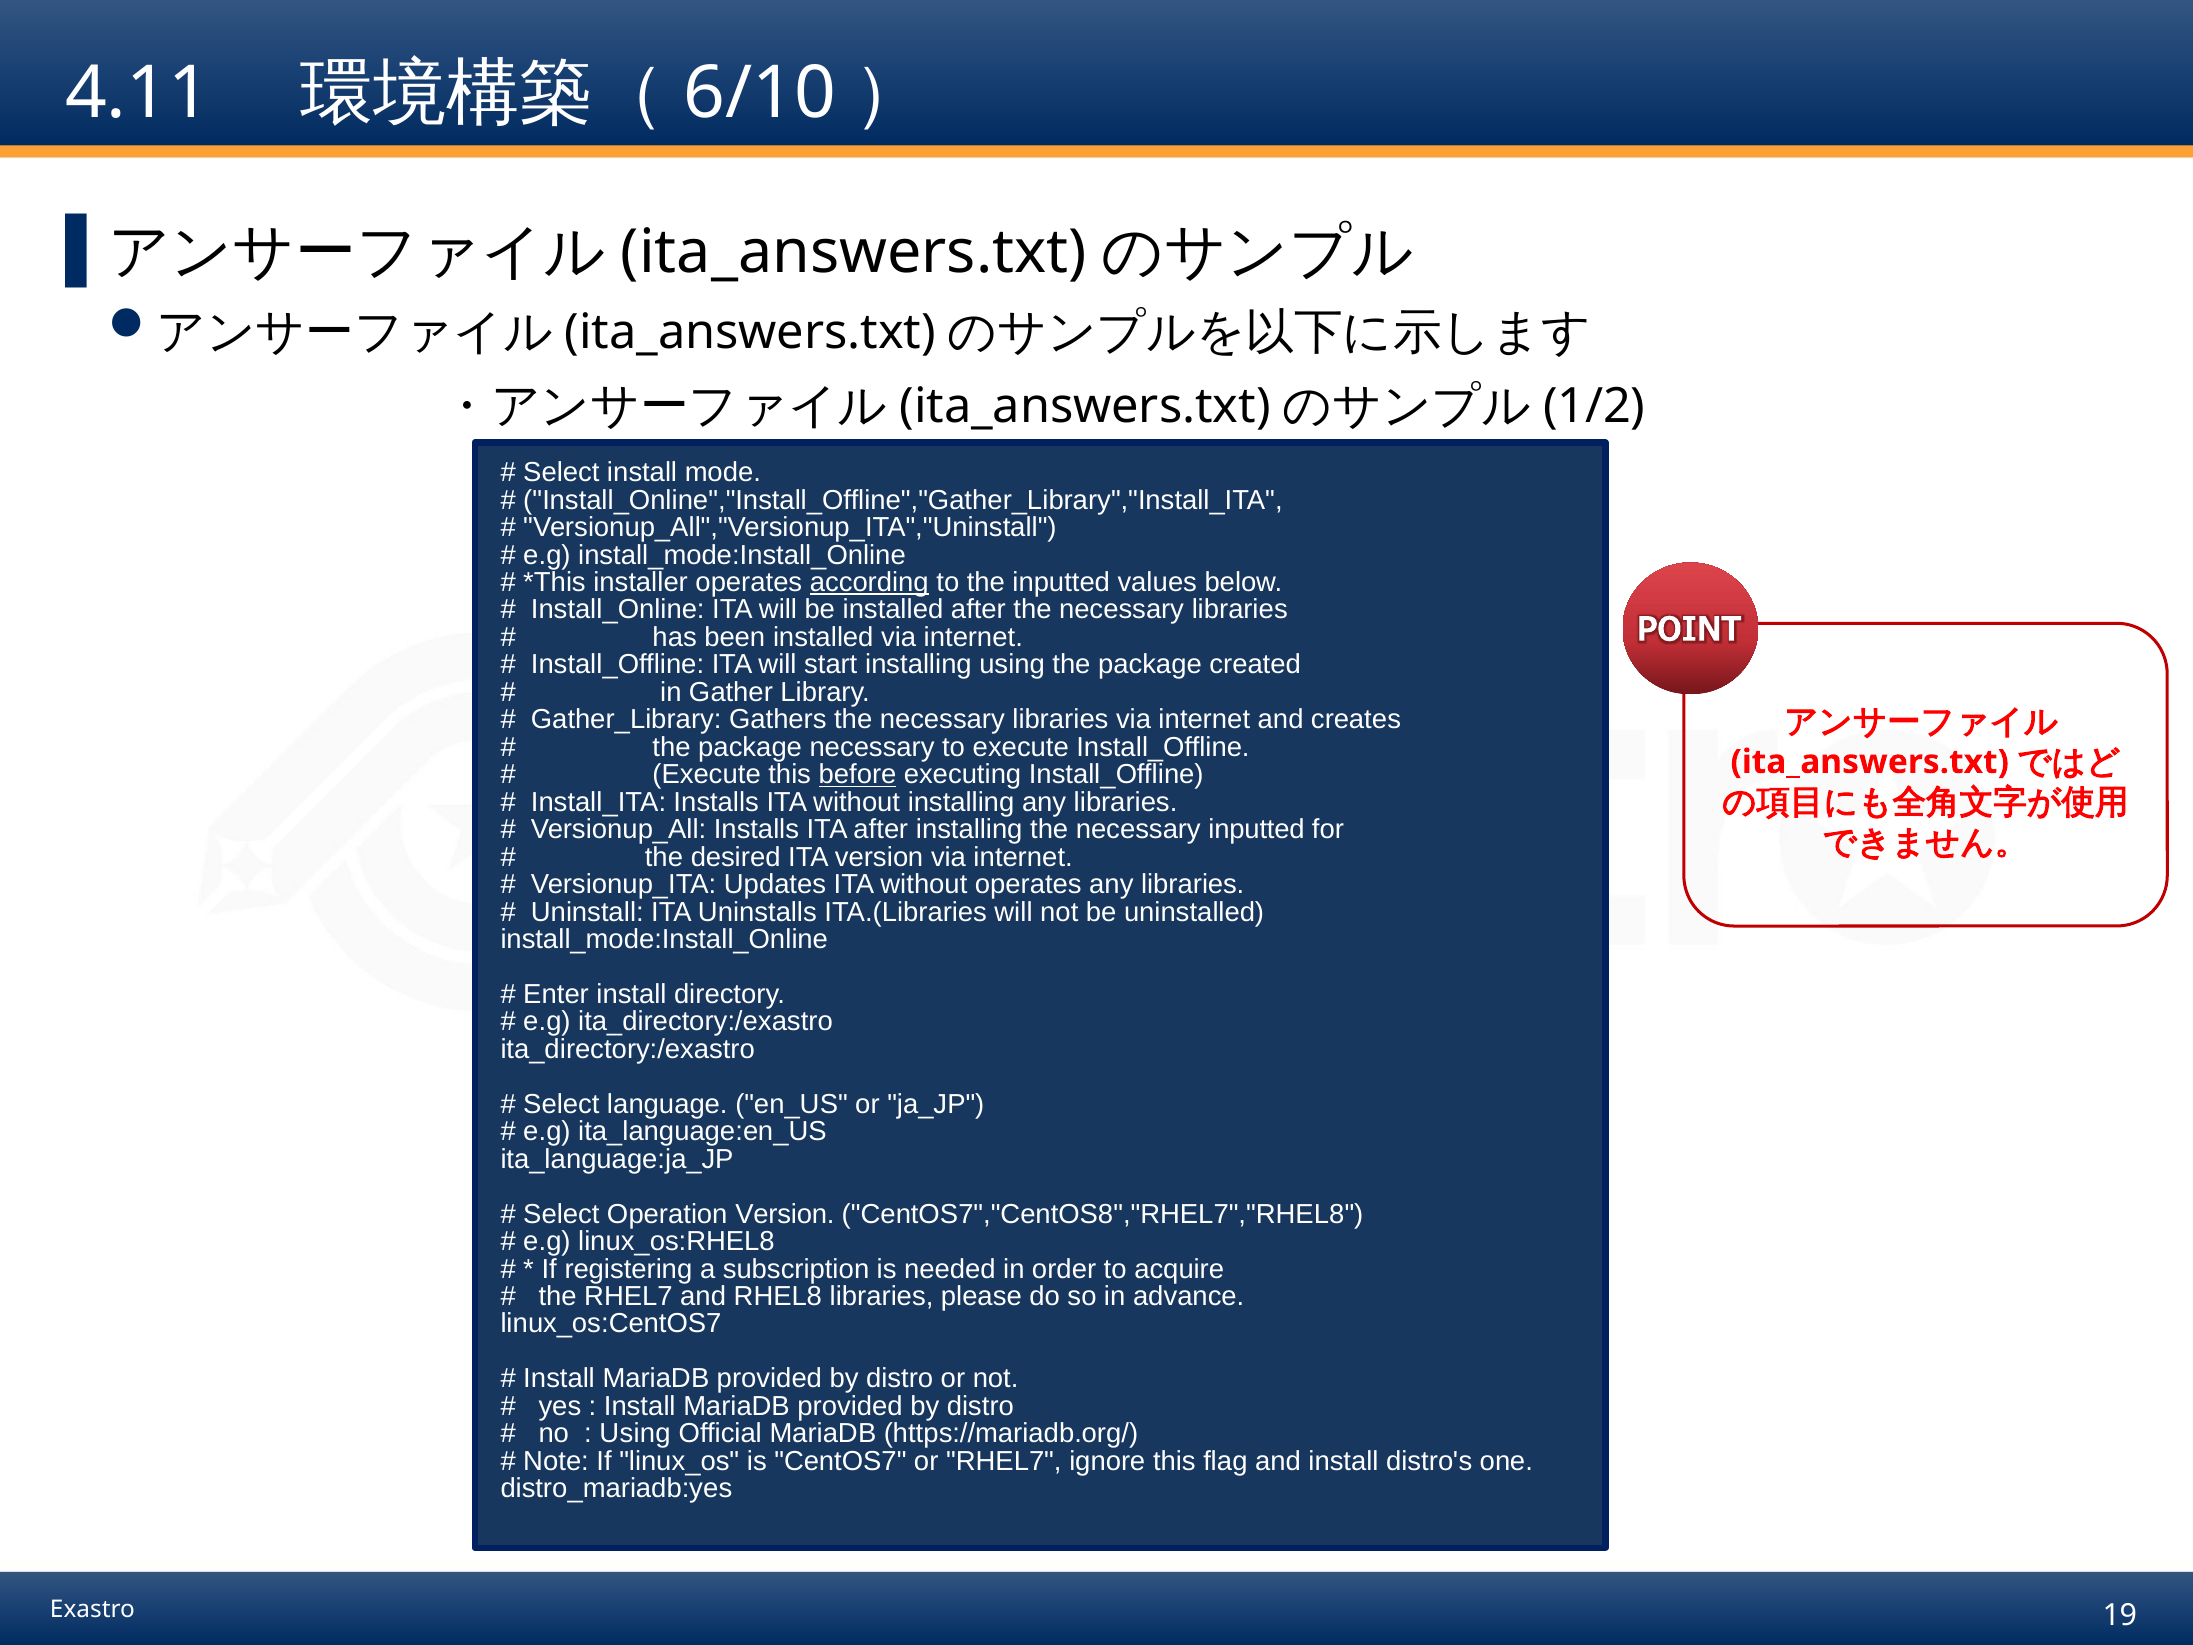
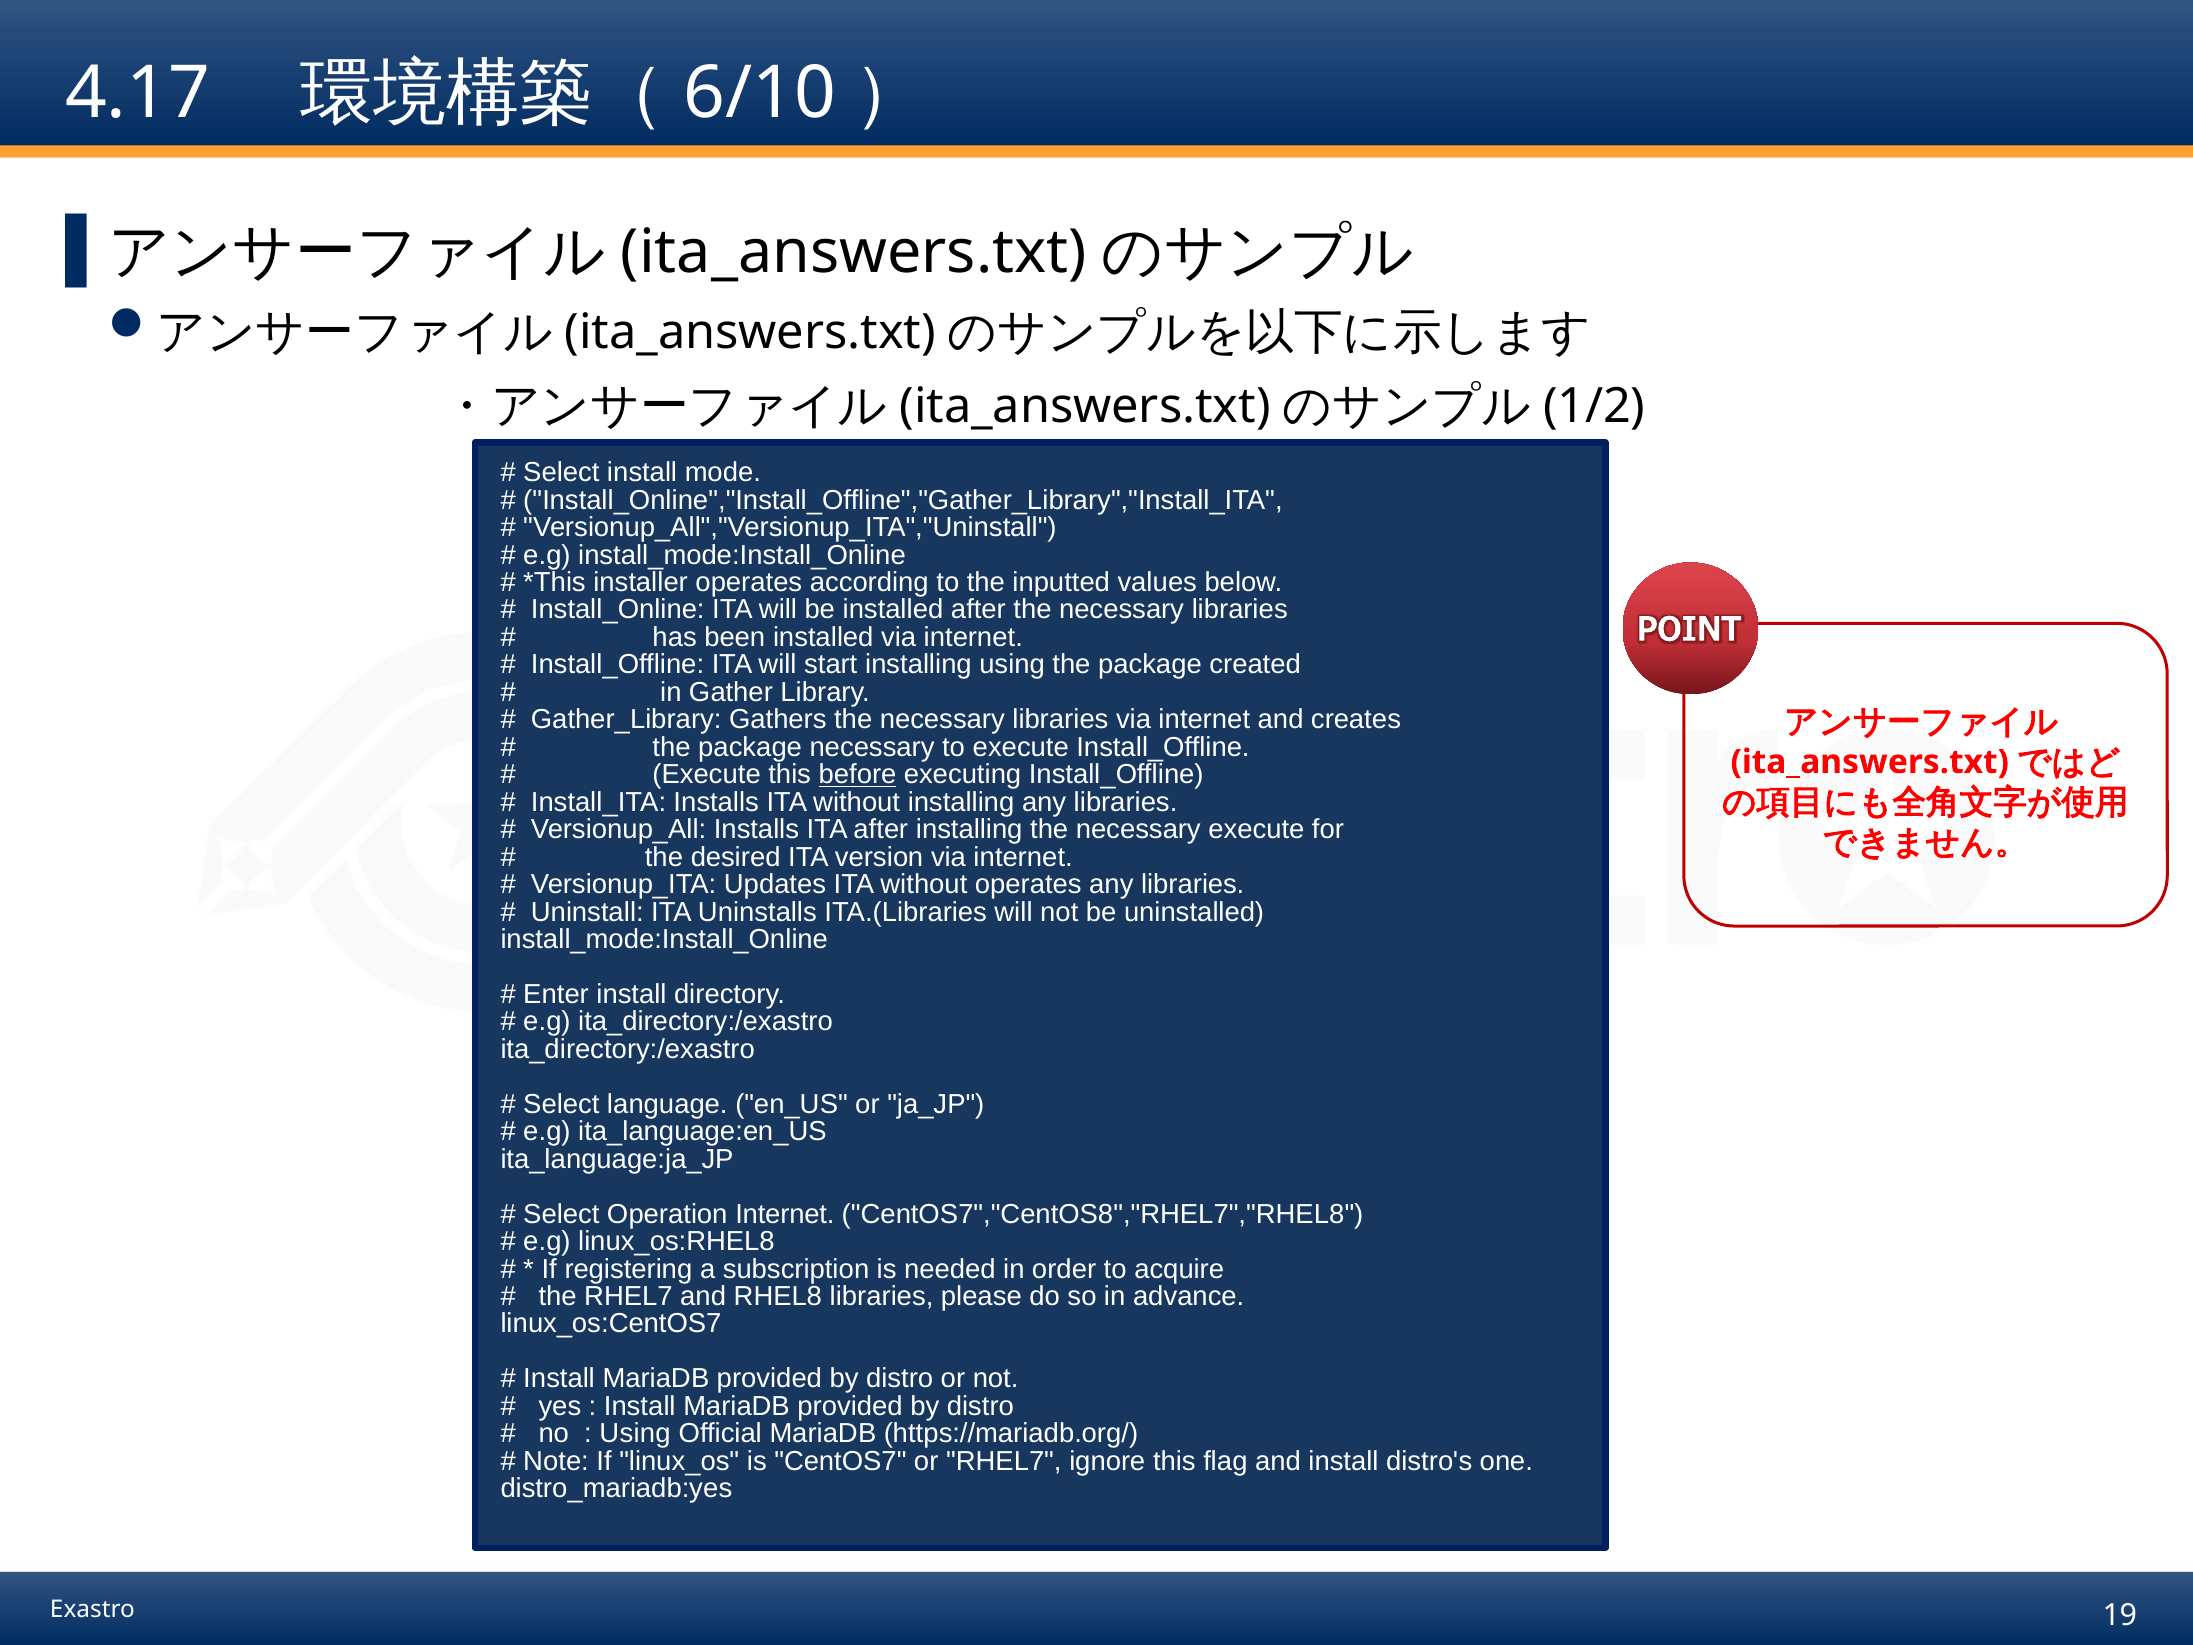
4.11: 4.11 -> 4.17
according underline: present -> none
necessary inputted: inputted -> execute
Operation Version: Version -> Internet
